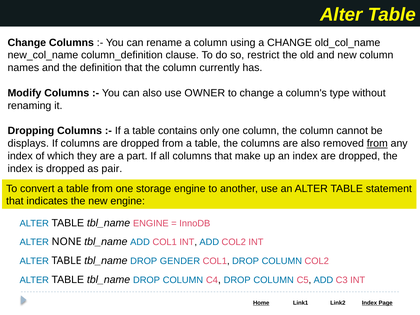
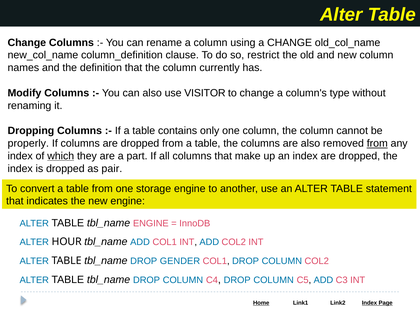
OWNER: OWNER -> VISITOR
displays: displays -> properly
which underline: none -> present
NONE: NONE -> HOUR
